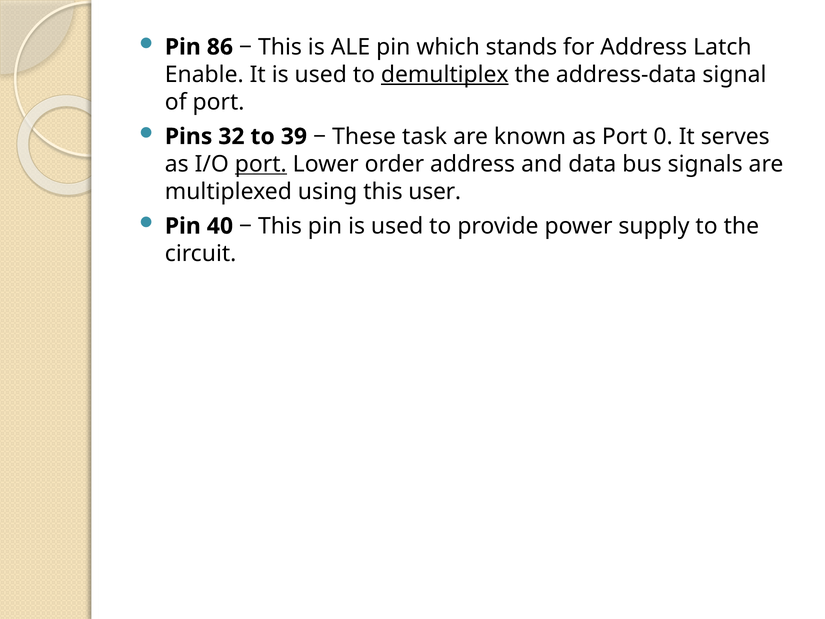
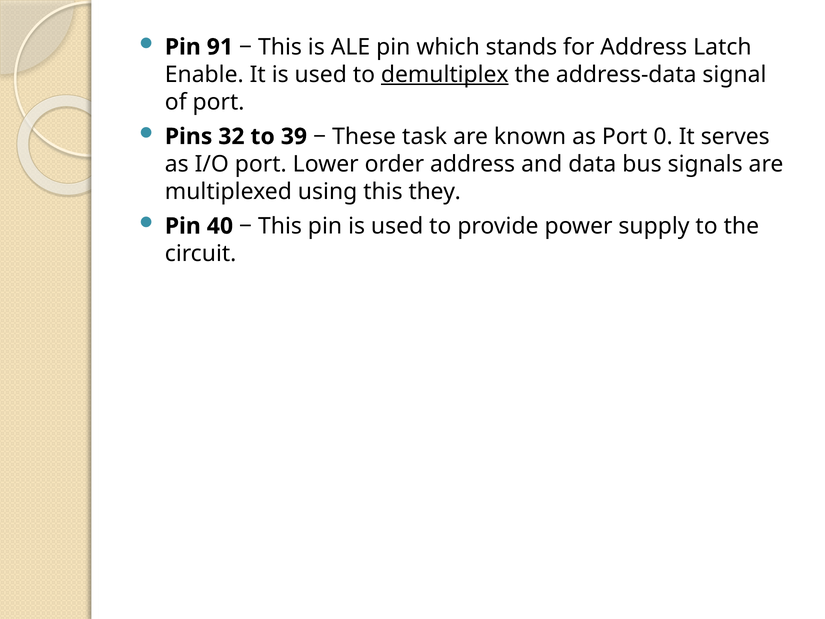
86: 86 -> 91
port at (261, 164) underline: present -> none
user: user -> they
